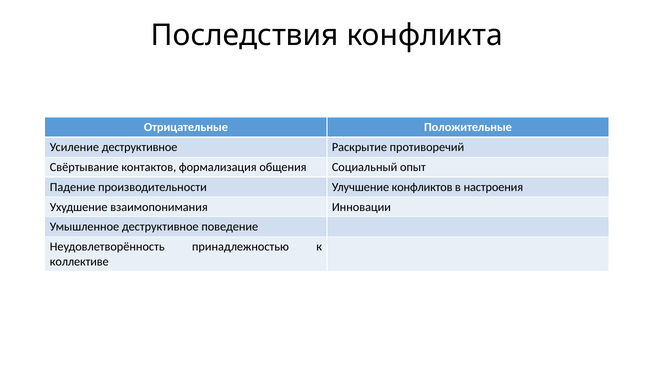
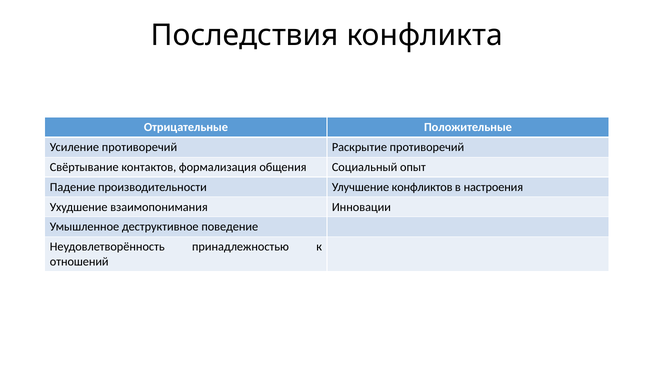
Усиление деструктивное: деструктивное -> противоречий
коллективе: коллективе -> отношений
